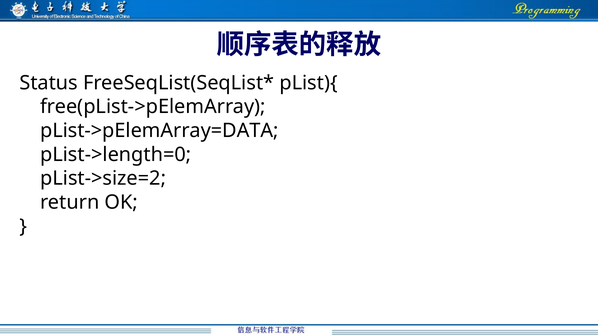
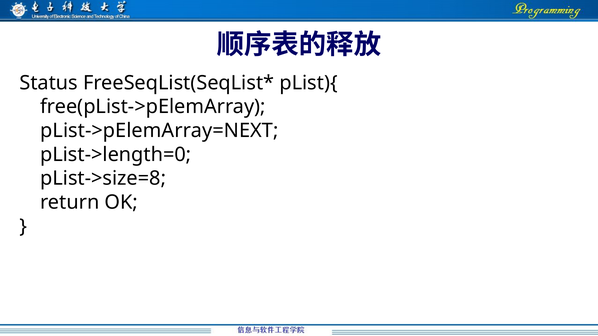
pList->pElemArray=DATA: pList->pElemArray=DATA -> pList->pElemArray=NEXT
pList->size=2: pList->size=2 -> pList->size=8
